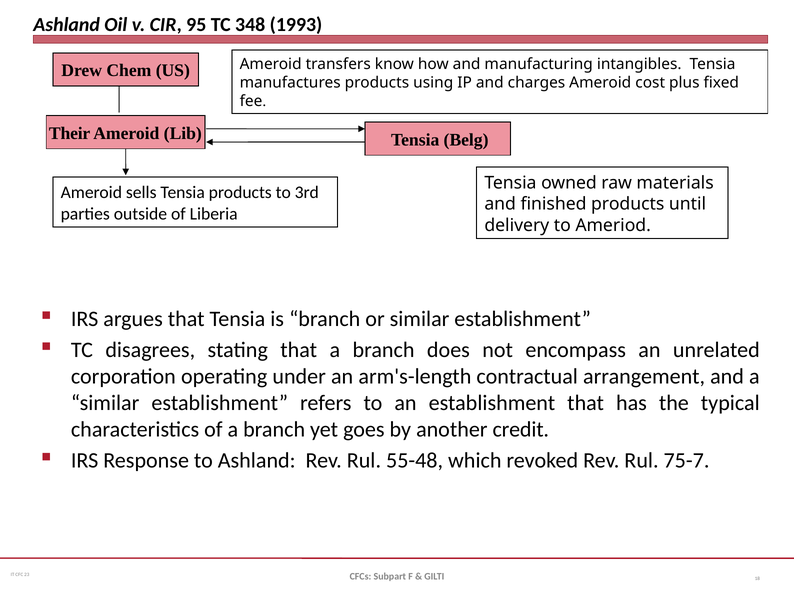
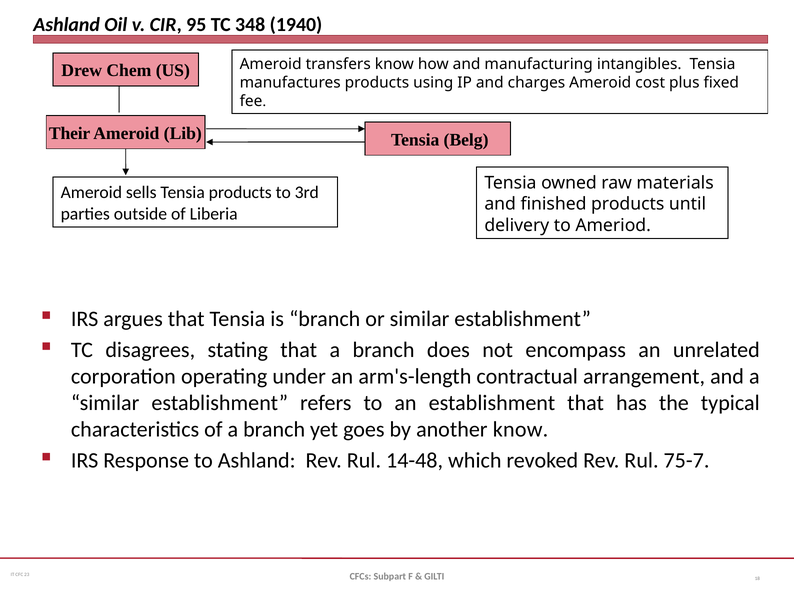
1993: 1993 -> 1940
another credit: credit -> know
55-48: 55-48 -> 14-48
